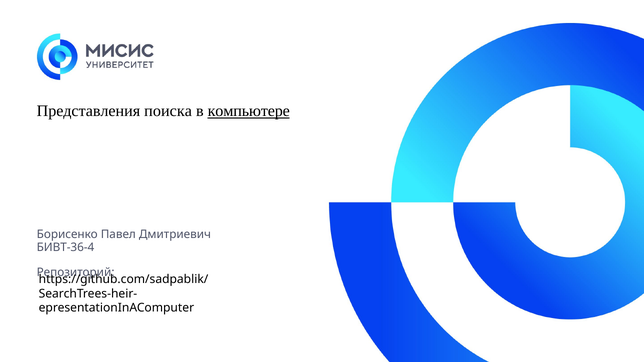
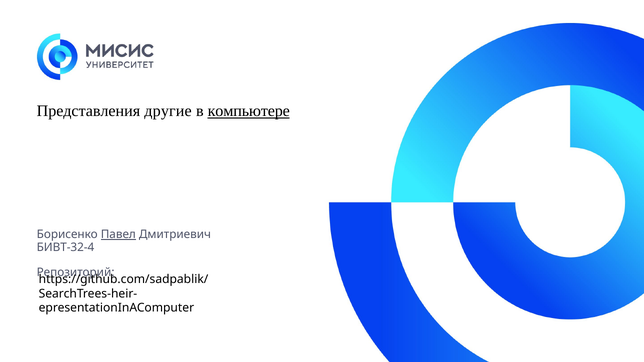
поиска: поиска -> другие
Павел underline: none -> present
БИВТ-36-4: БИВТ-36-4 -> БИВТ-32-4
